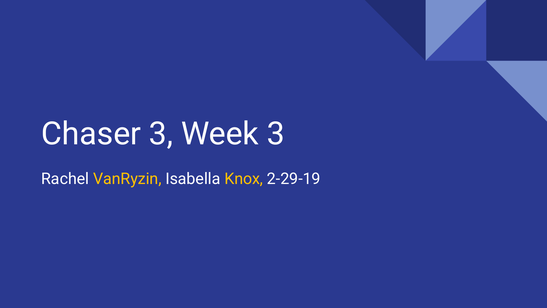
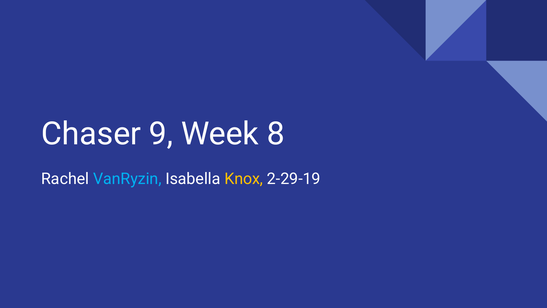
Chaser 3: 3 -> 9
Week 3: 3 -> 8
VanRyzin colour: yellow -> light blue
